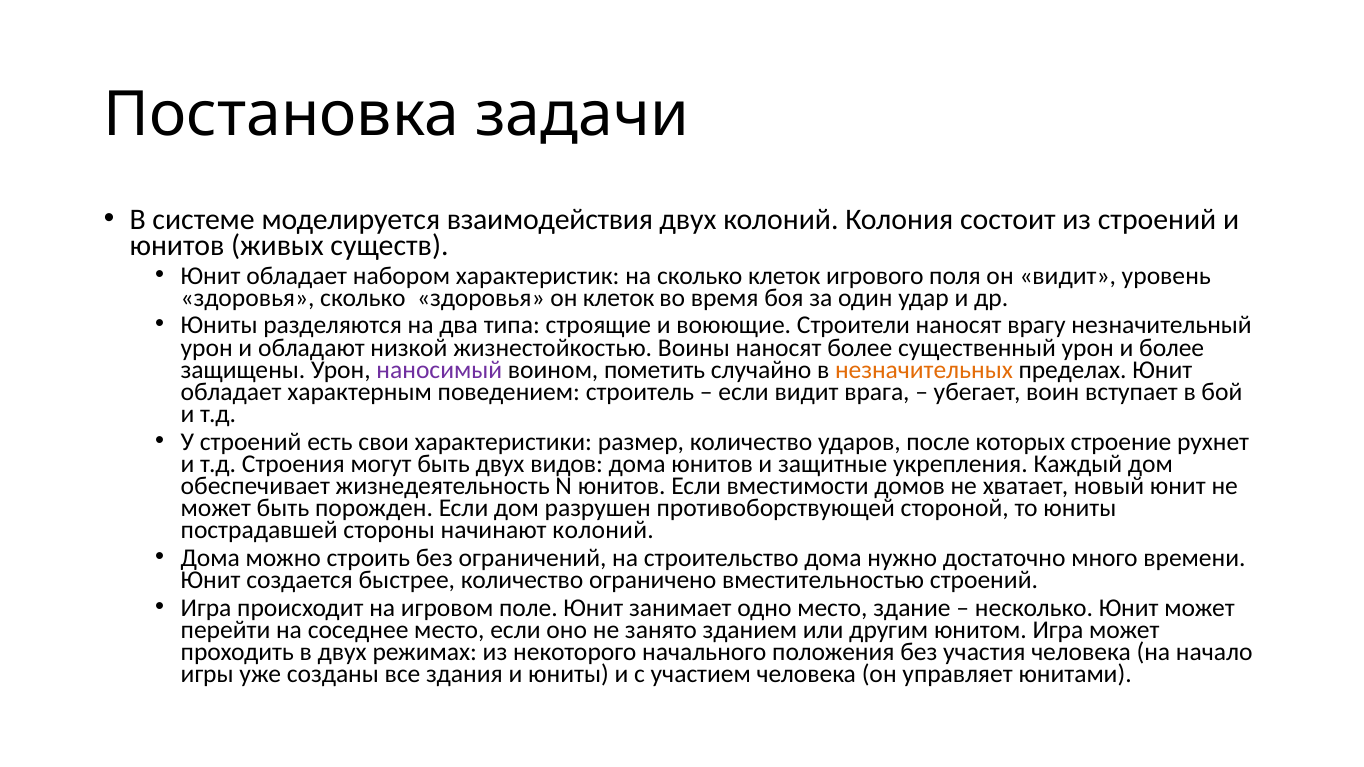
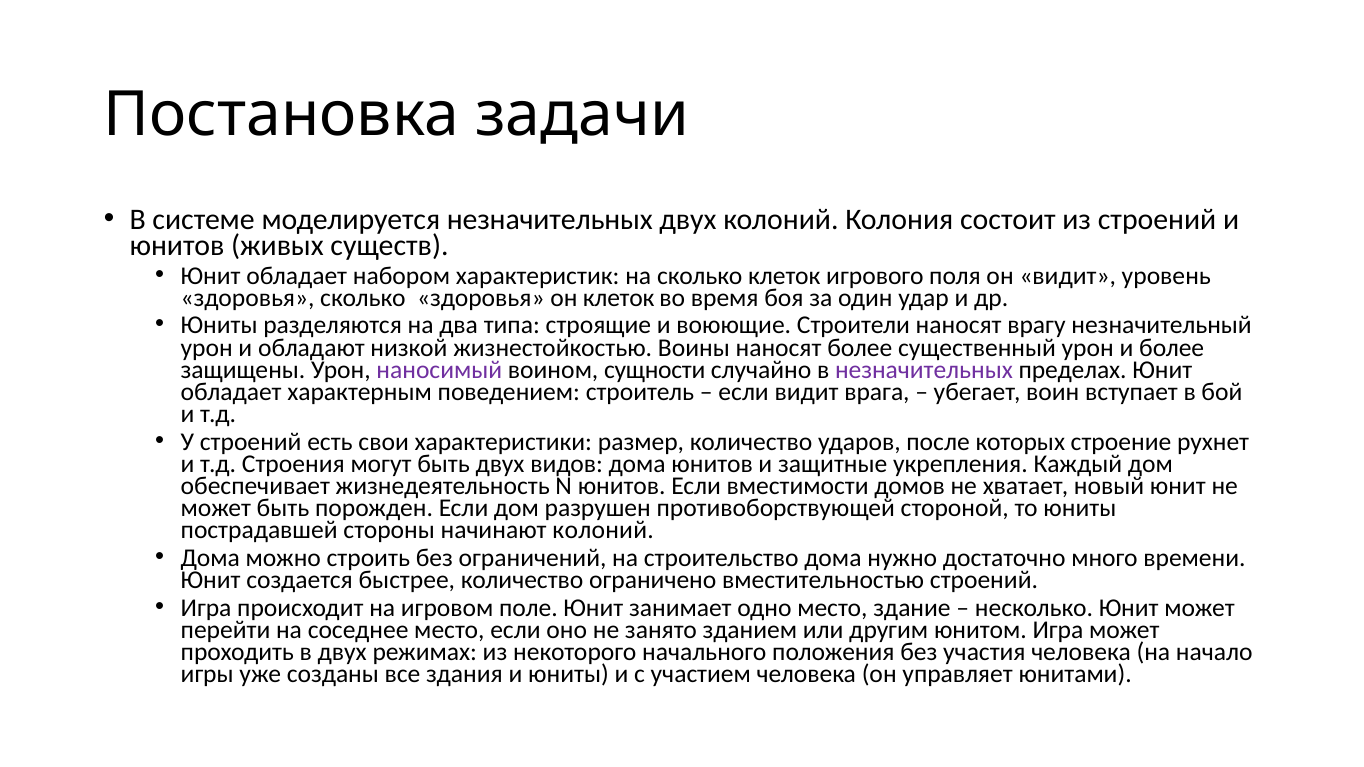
моделируется взаимодействия: взаимодействия -> незначительных
пометить: пометить -> сущности
незначительных at (924, 370) colour: orange -> purple
